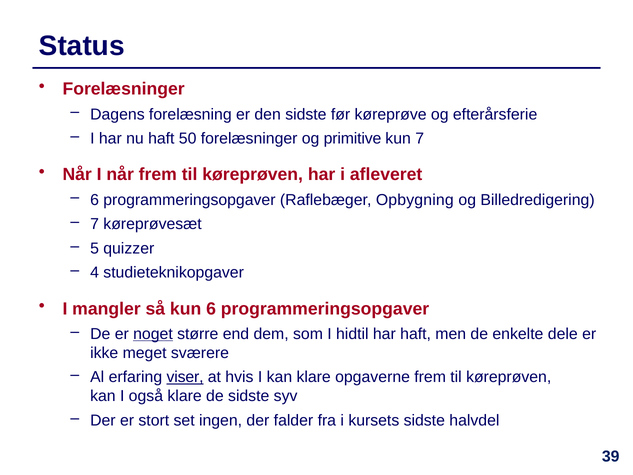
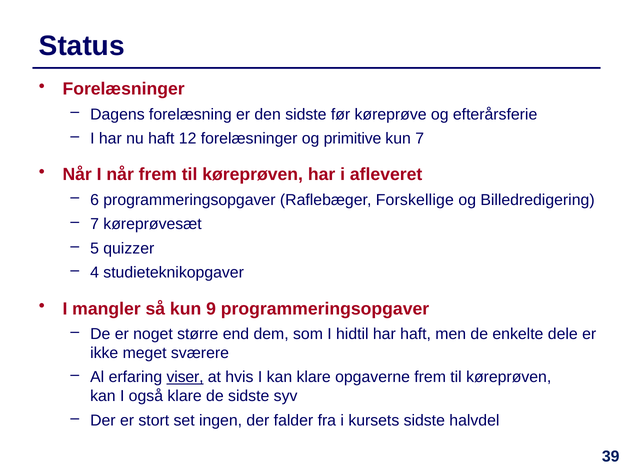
50: 50 -> 12
Opbygning: Opbygning -> Forskellige
kun 6: 6 -> 9
noget underline: present -> none
